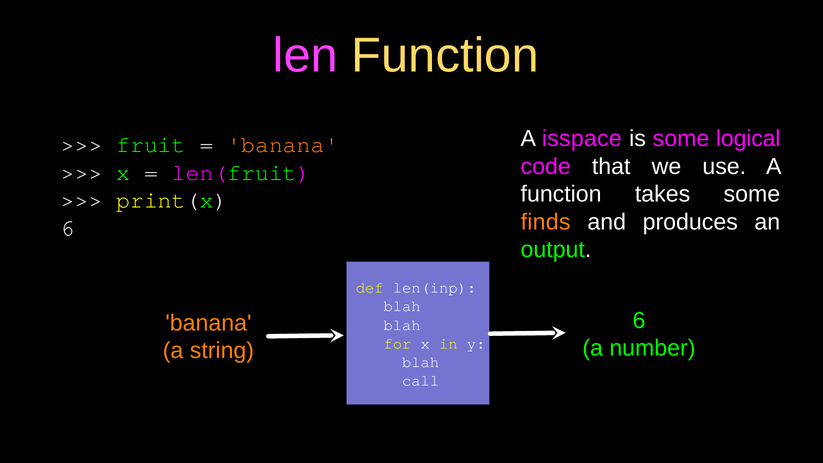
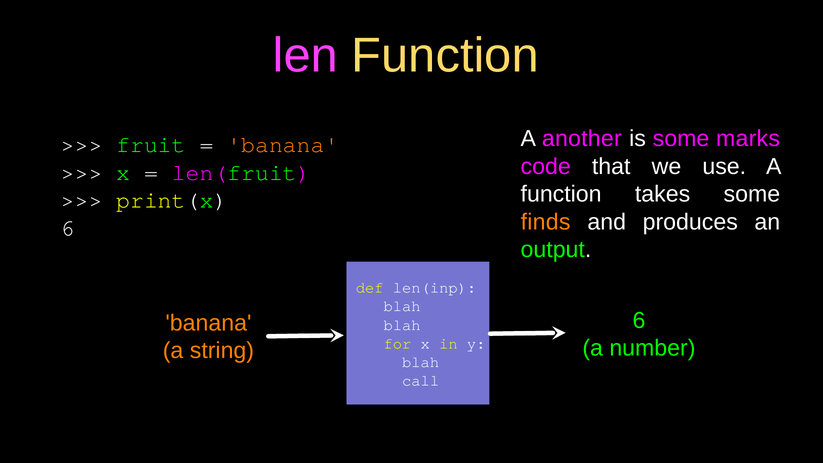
isspace: isspace -> another
logical: logical -> marks
